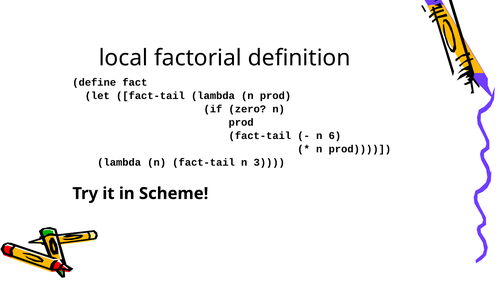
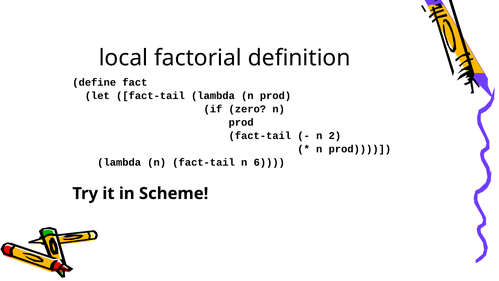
6: 6 -> 2
3: 3 -> 6
